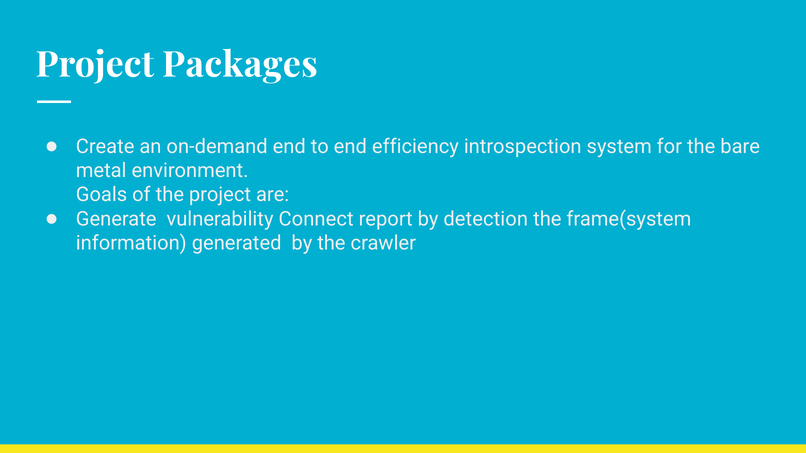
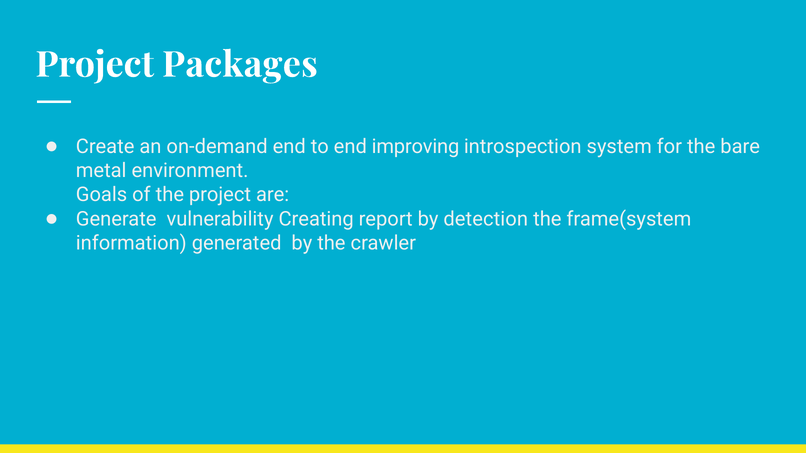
efficiency: efficiency -> improving
Connect: Connect -> Creating
